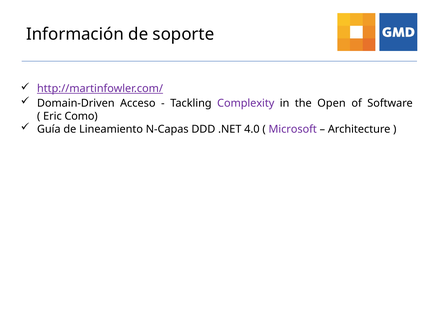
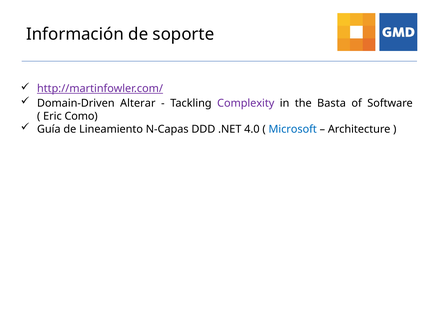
Acceso: Acceso -> Alterar
Open: Open -> Basta
Microsoft colour: purple -> blue
